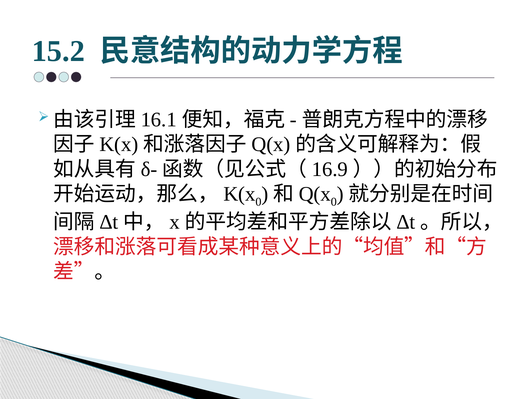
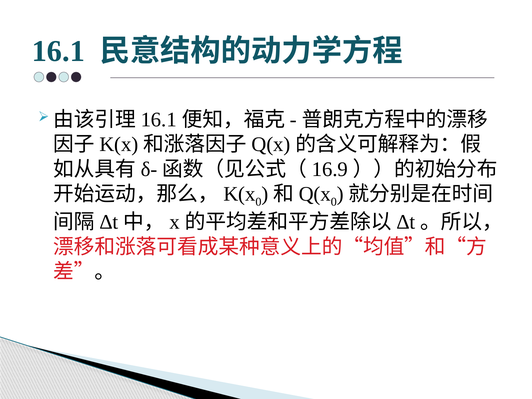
15.2 at (58, 51): 15.2 -> 16.1
